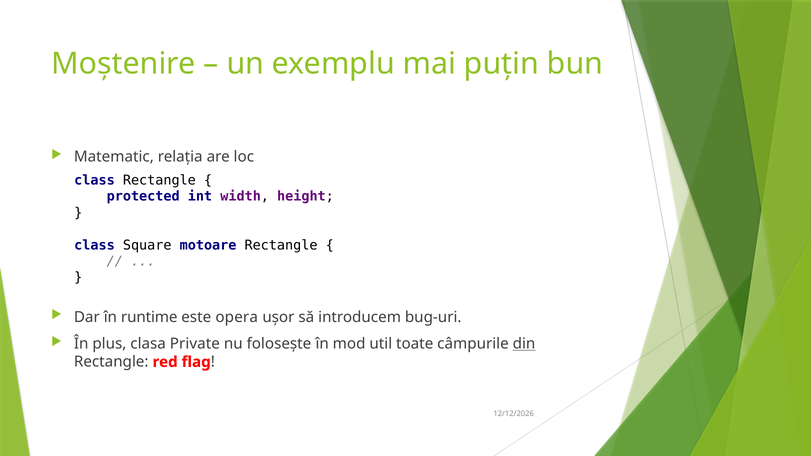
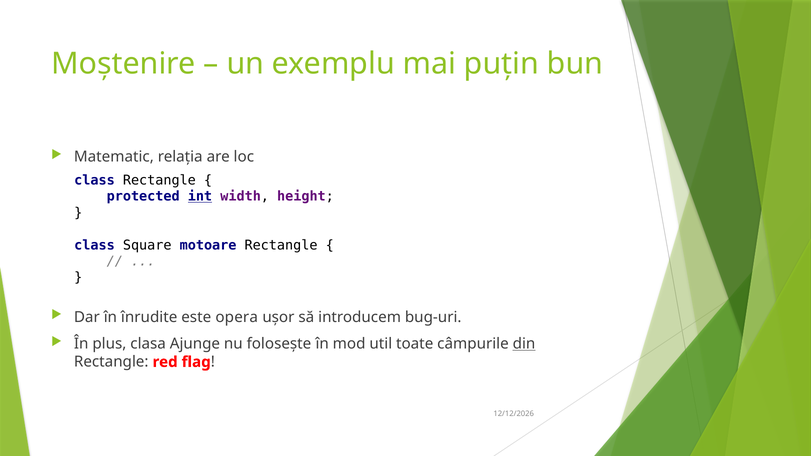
int underline: none -> present
runtime: runtime -> înrudite
Private: Private -> Ajunge
